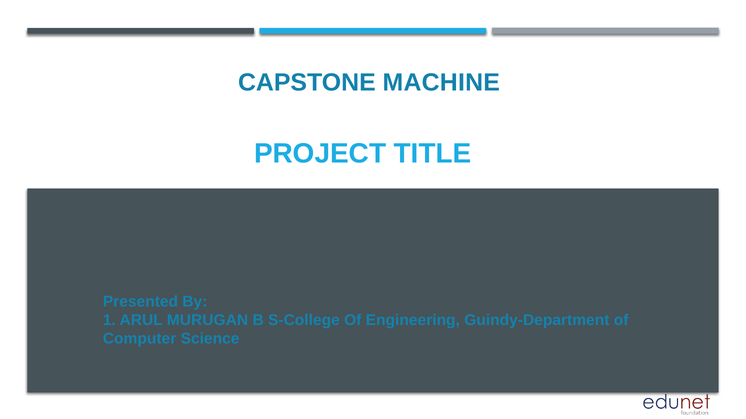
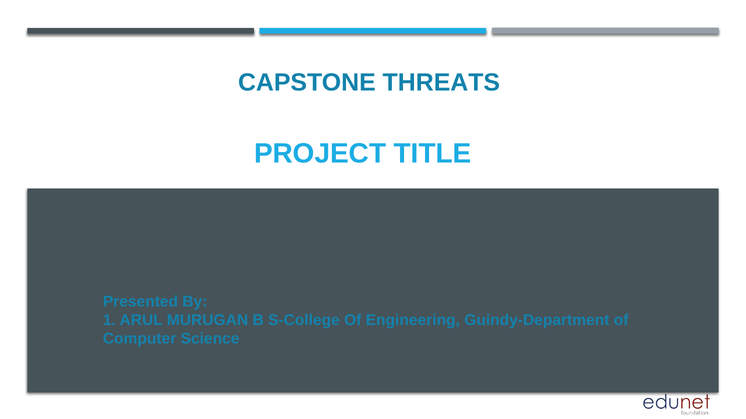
MACHINE: MACHINE -> THREATS
